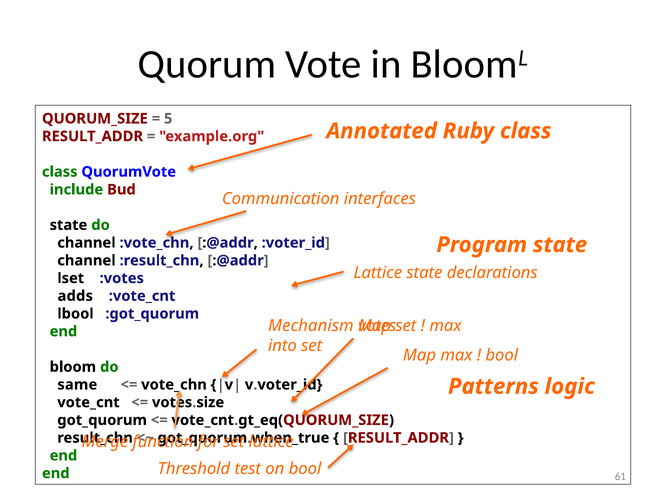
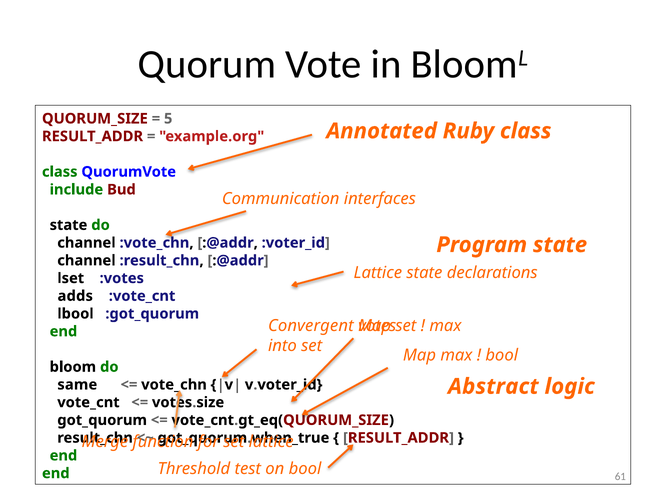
Mechanism: Mechanism -> Convergent
Patterns: Patterns -> Abstract
